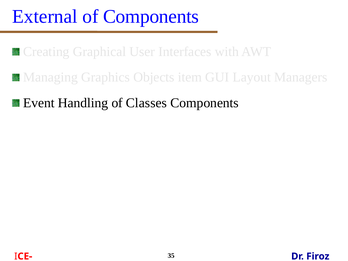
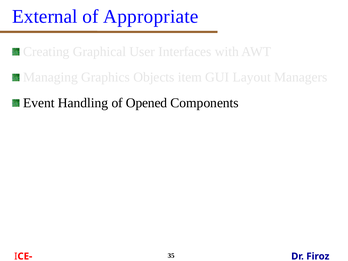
of Components: Components -> Appropriate
Classes: Classes -> Opened
